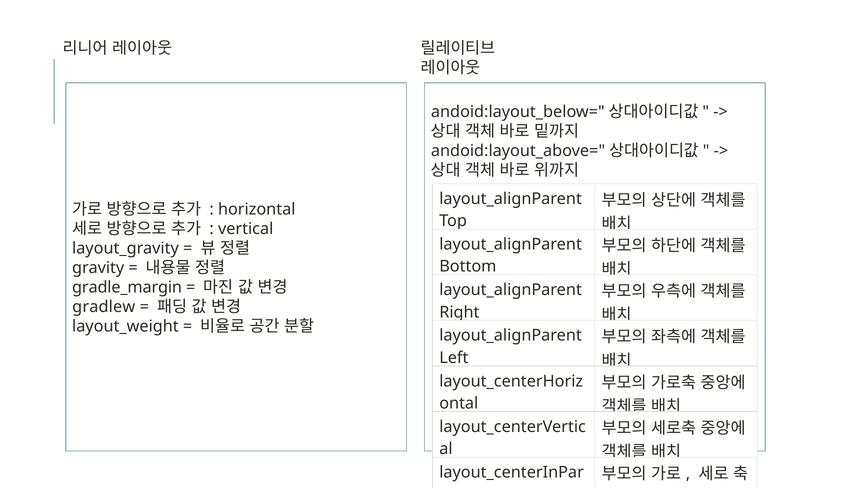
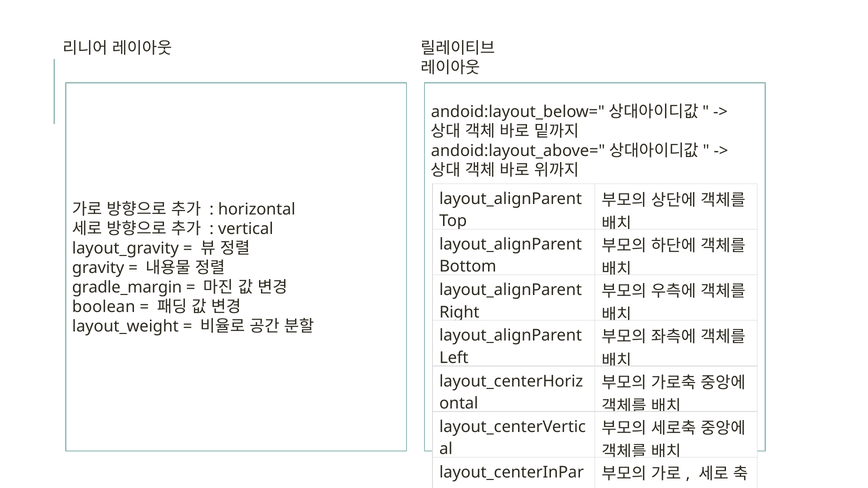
gradlew: gradlew -> boolean
